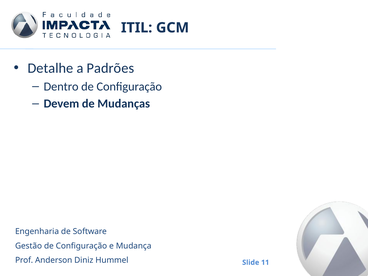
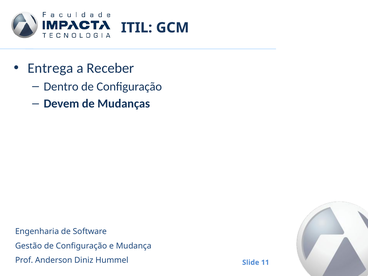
Detalhe: Detalhe -> Entrega
Padrões: Padrões -> Receber
